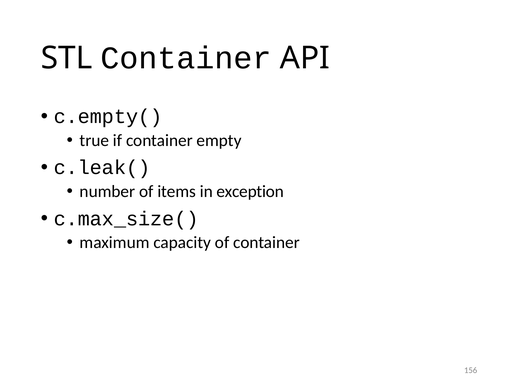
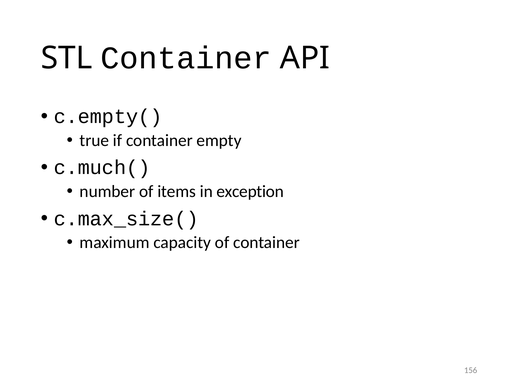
c.leak(: c.leak( -> c.much(
